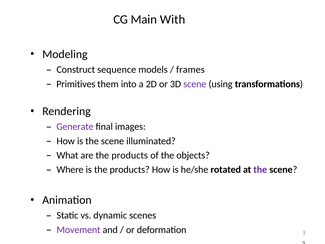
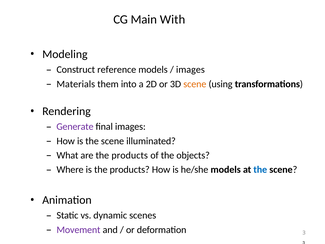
sequence: sequence -> reference
frames at (190, 70): frames -> images
Primitives: Primitives -> Materials
scene at (195, 84) colour: purple -> orange
he/she rotated: rotated -> models
the at (260, 169) colour: purple -> blue
